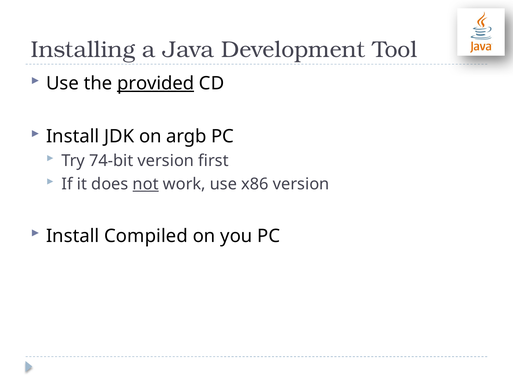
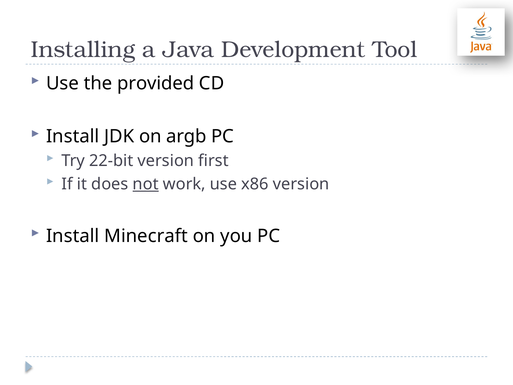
provided underline: present -> none
74-bit: 74-bit -> 22-bit
Compiled: Compiled -> Minecraft
